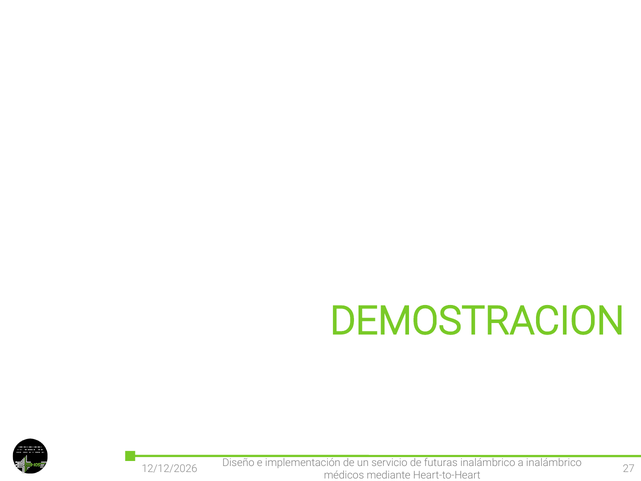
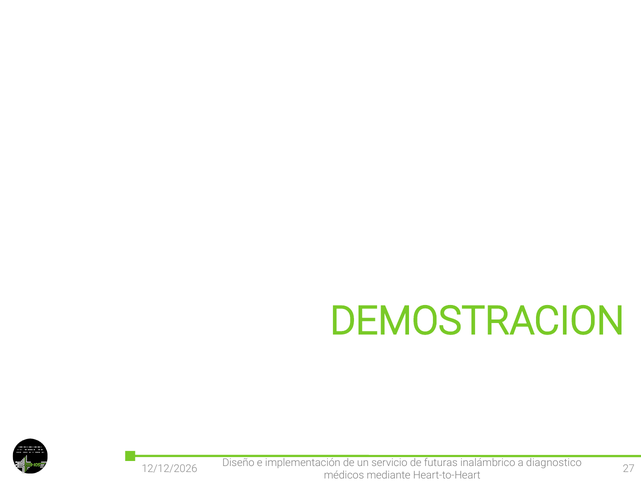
a inalámbrico: inalámbrico -> diagnostico
